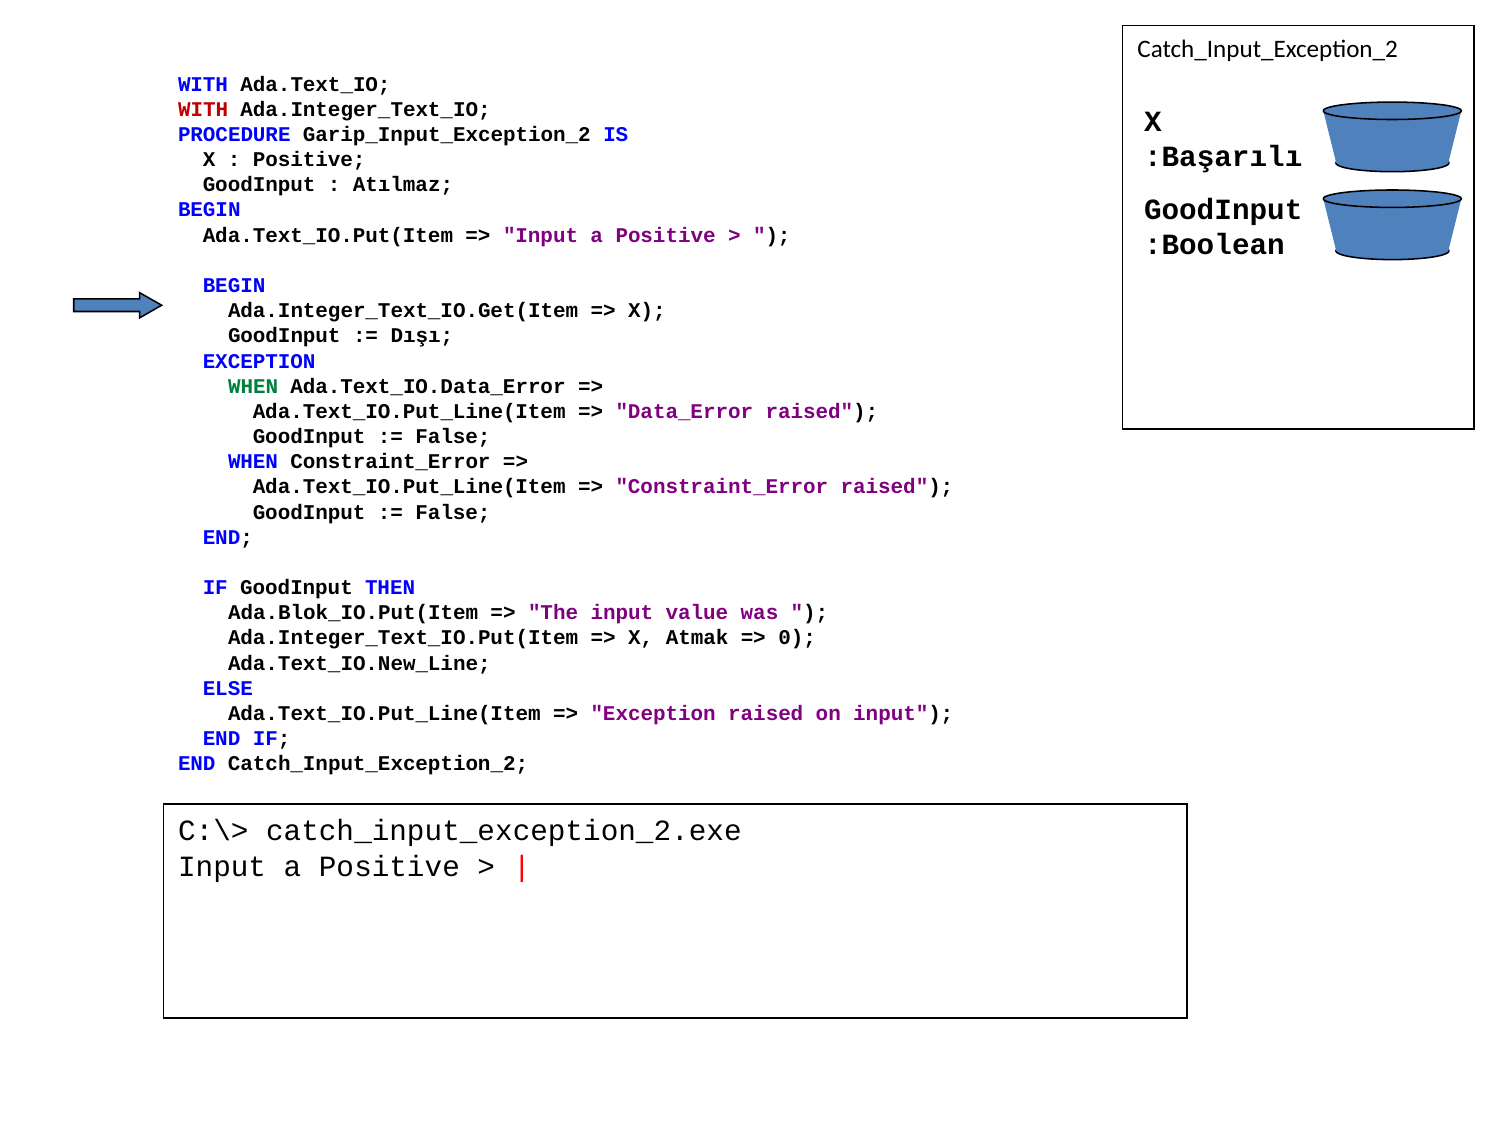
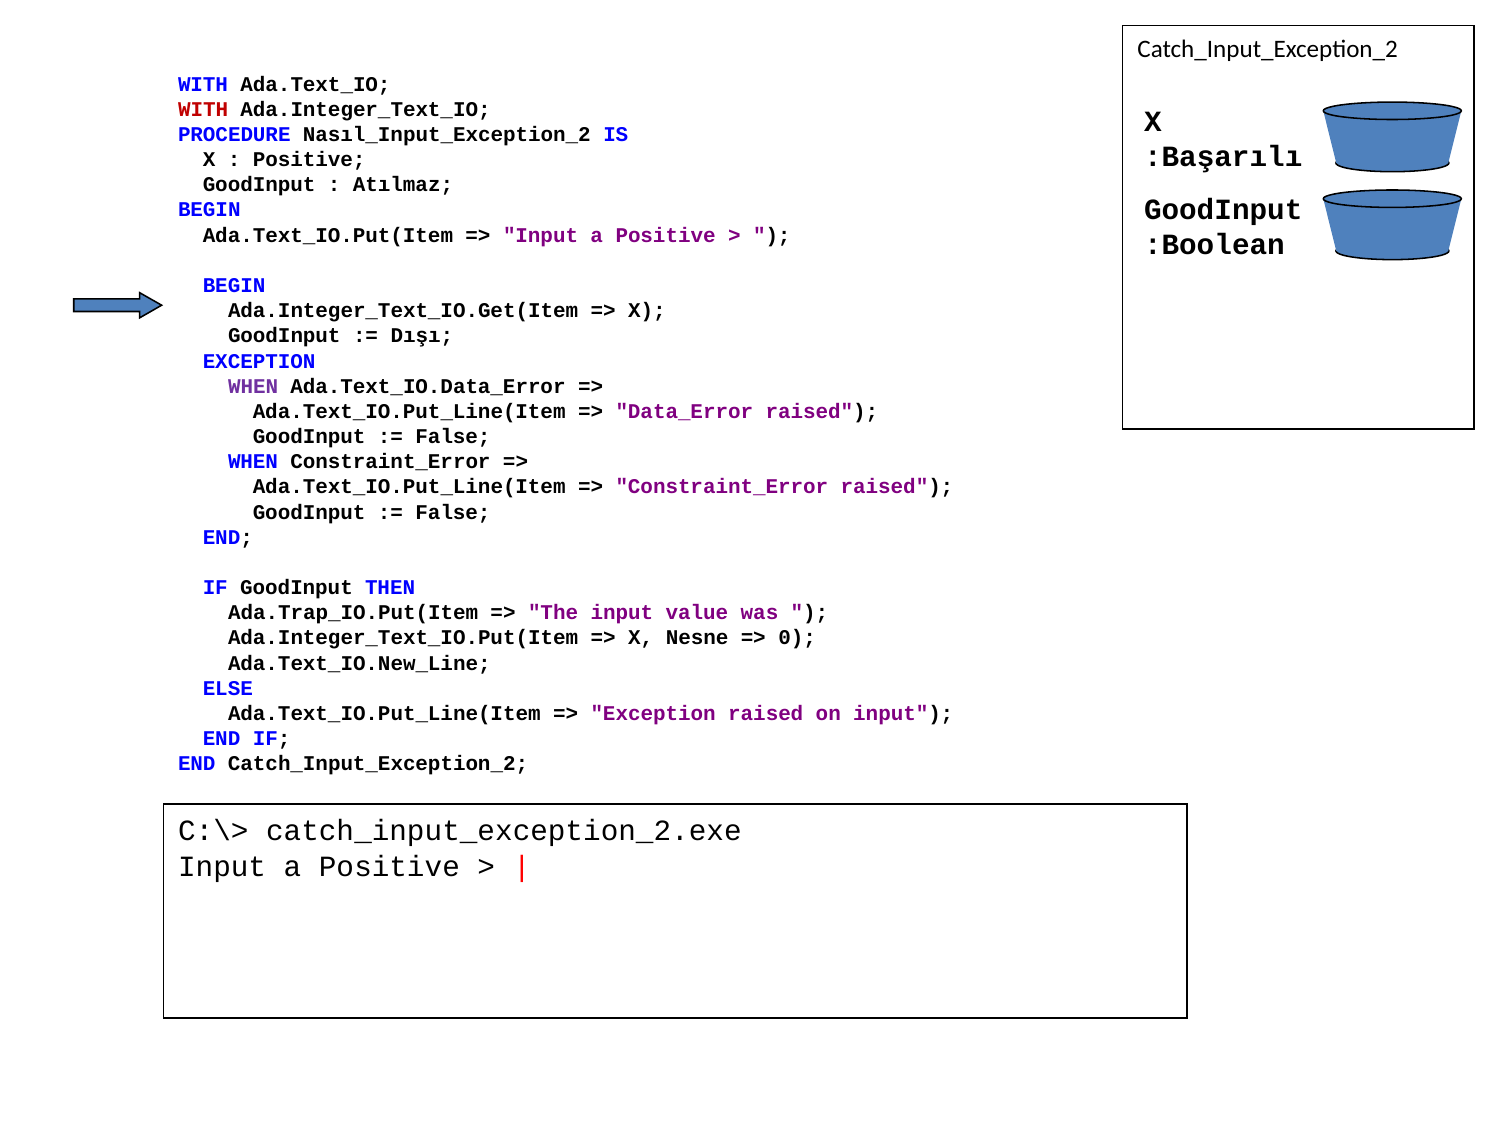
Garip_Input_Exception_2: Garip_Input_Exception_2 -> Nasıl_Input_Exception_2
WHEN at (253, 386) colour: green -> purple
Ada.Blok_IO.Put(Item: Ada.Blok_IO.Put(Item -> Ada.Trap_IO.Put(Item
Atmak: Atmak -> Nesne
